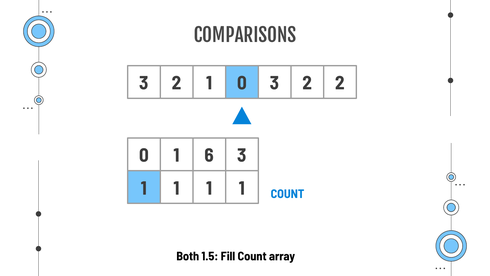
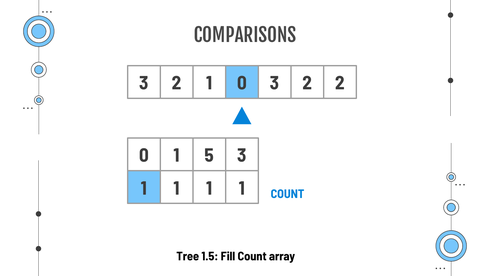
6: 6 -> 5
Both: Both -> Tree
